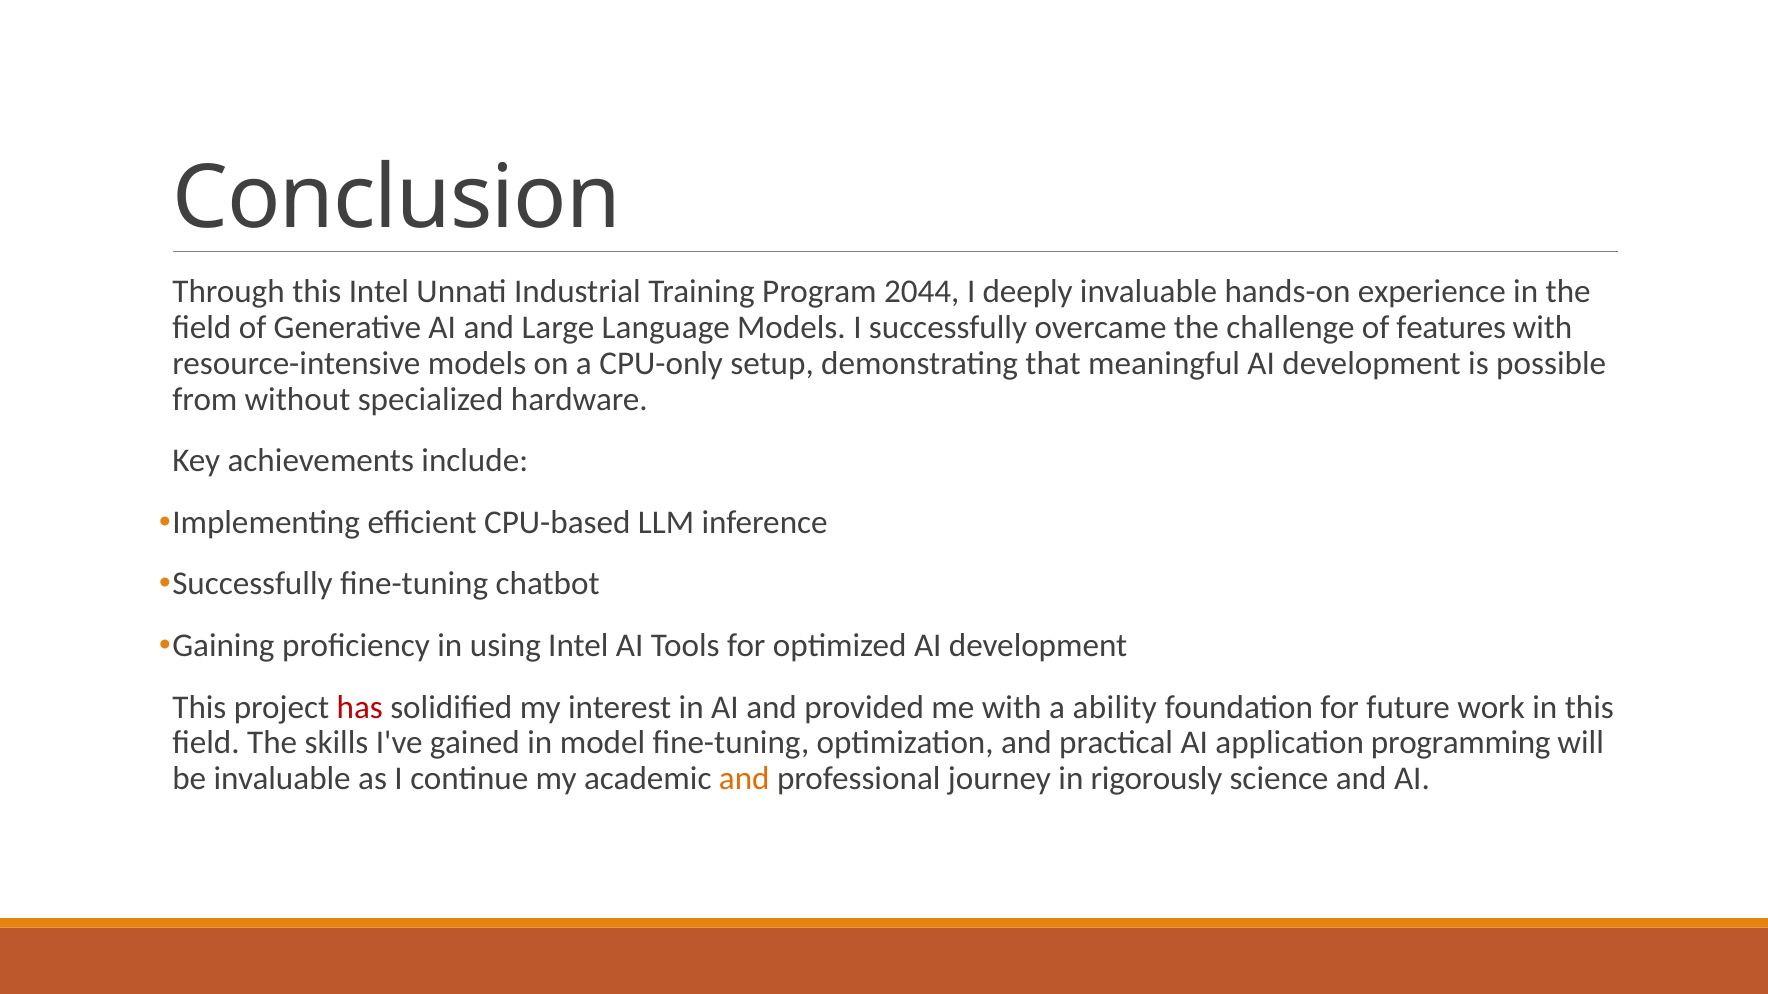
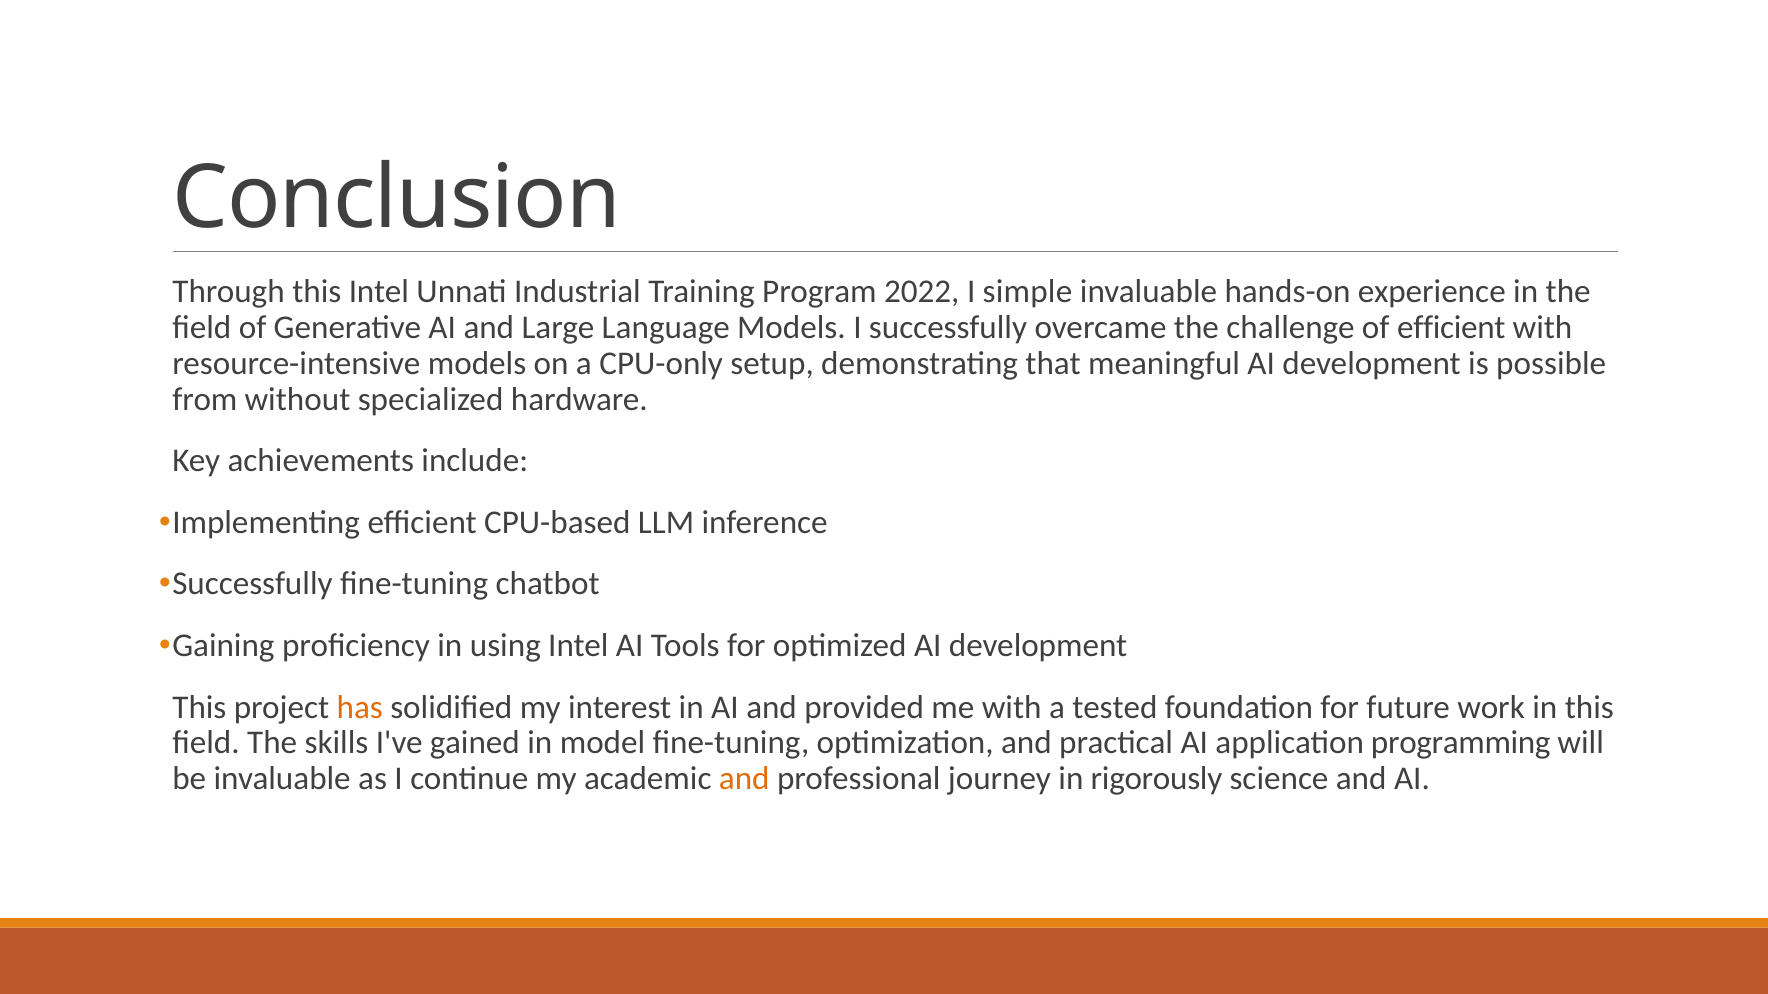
2044: 2044 -> 2022
deeply: deeply -> simple
of features: features -> efficient
has colour: red -> orange
ability: ability -> tested
